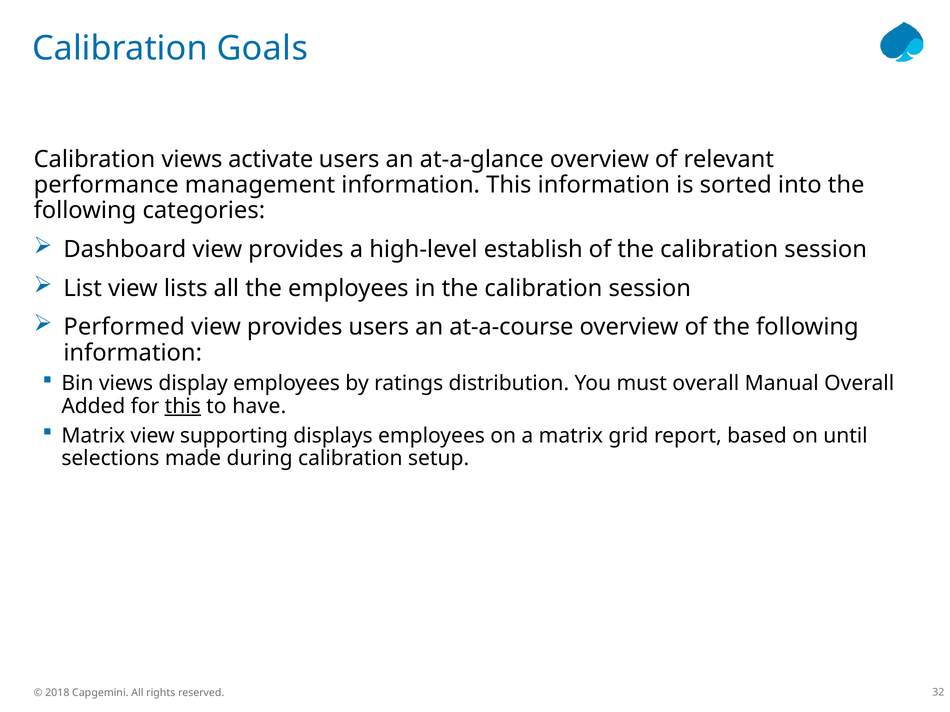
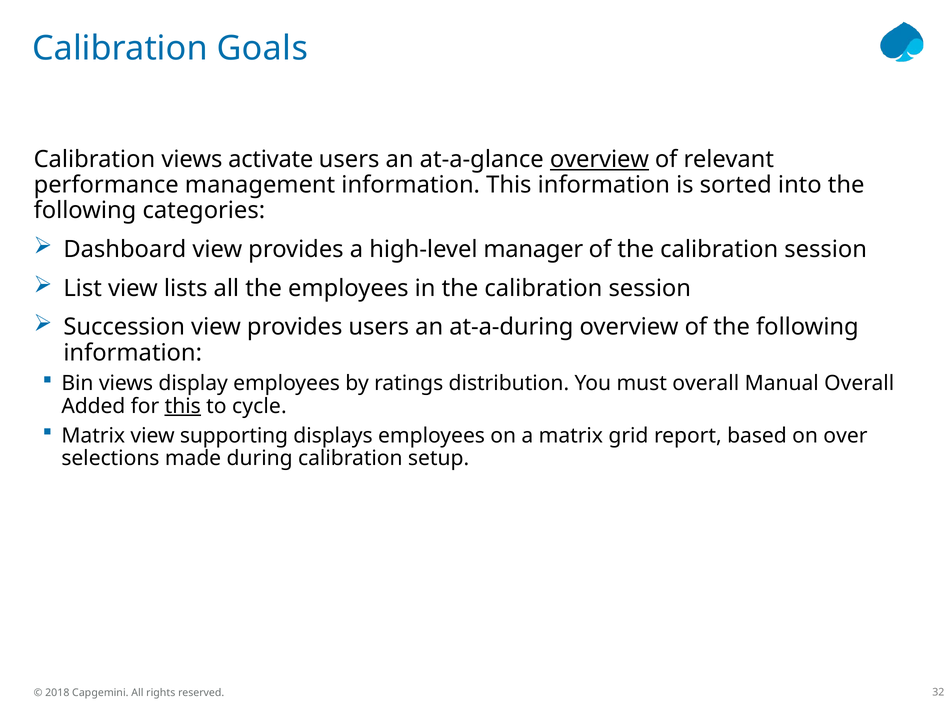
overview at (599, 159) underline: none -> present
establish: establish -> manager
Performed: Performed -> Succession
at-a-course: at-a-course -> at-a-during
have: have -> cycle
until: until -> over
